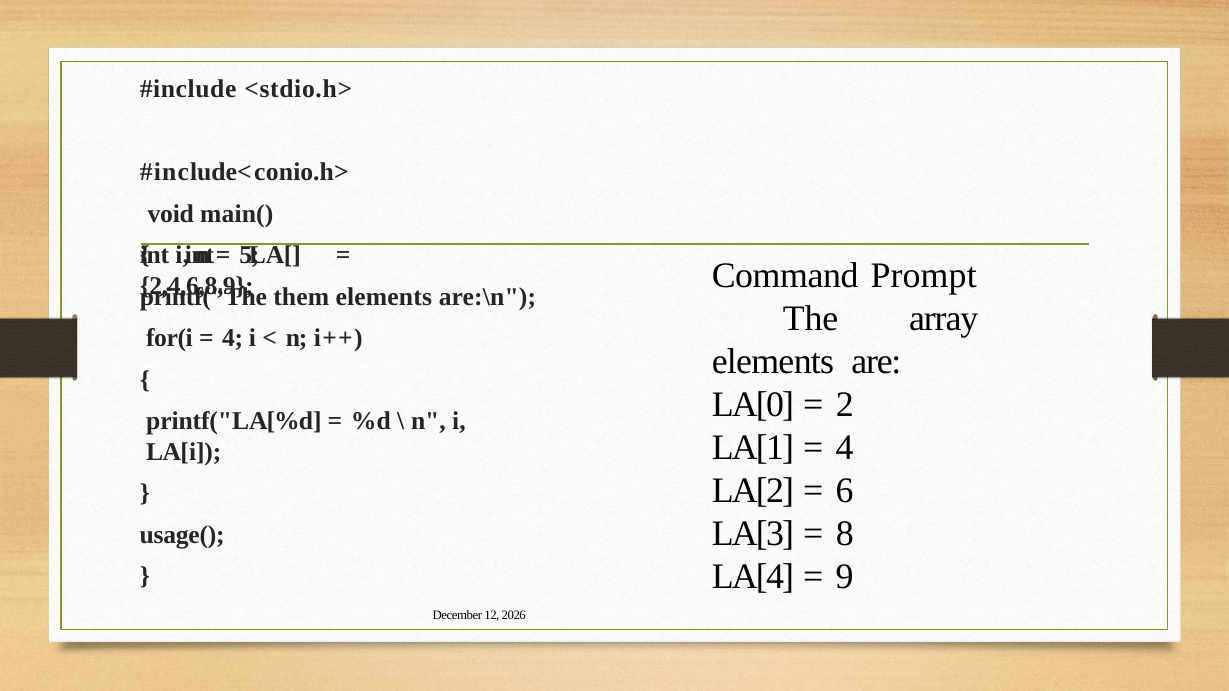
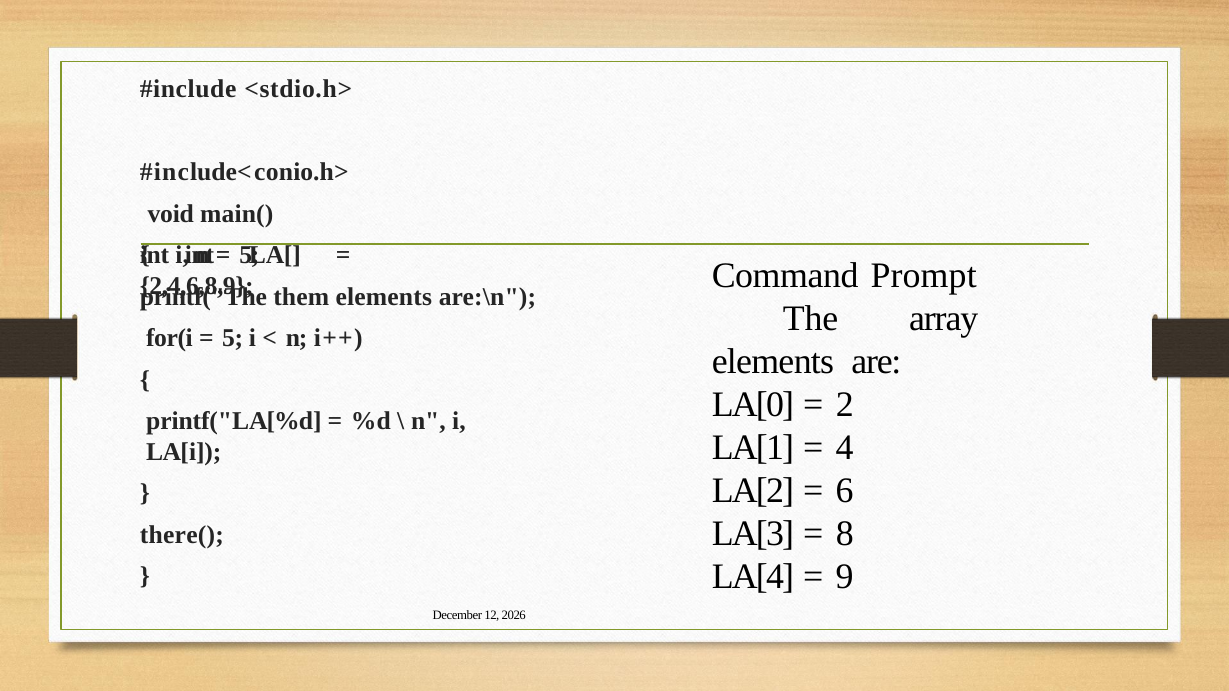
4 at (233, 338): 4 -> 5
usage(: usage( -> there(
